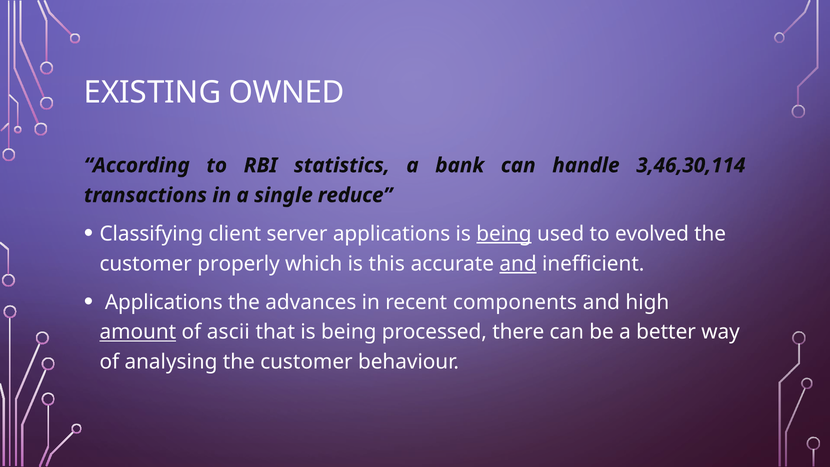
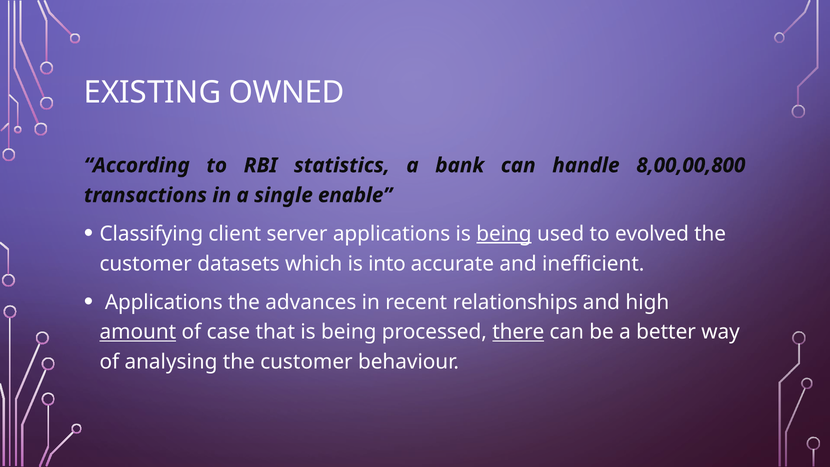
3,46,30,114: 3,46,30,114 -> 8,00,00,800
reduce: reduce -> enable
properly: properly -> datasets
this: this -> into
and at (518, 264) underline: present -> none
components: components -> relationships
ascii: ascii -> case
there underline: none -> present
